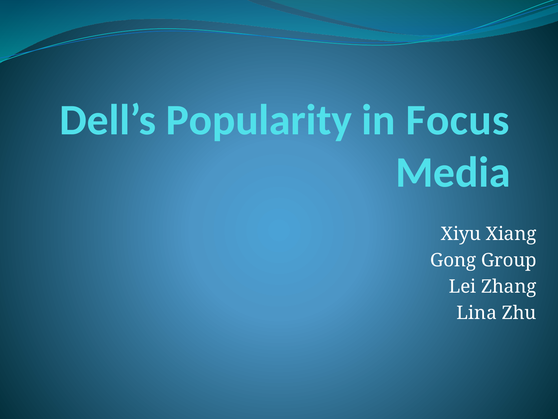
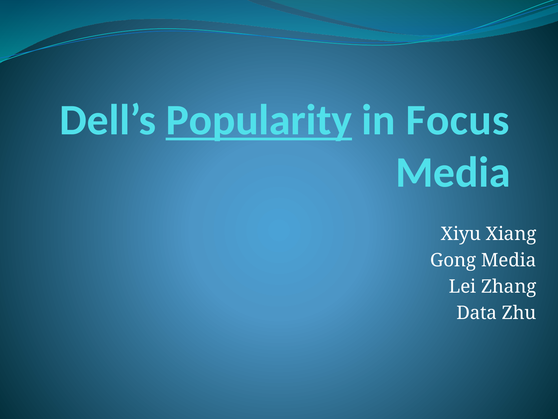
Popularity underline: none -> present
Gong Group: Group -> Media
Lina: Lina -> Data
